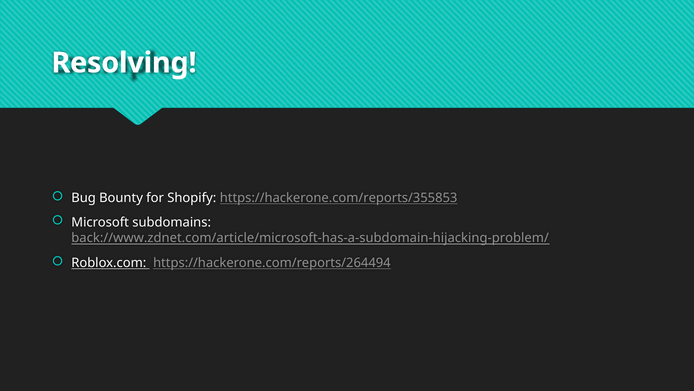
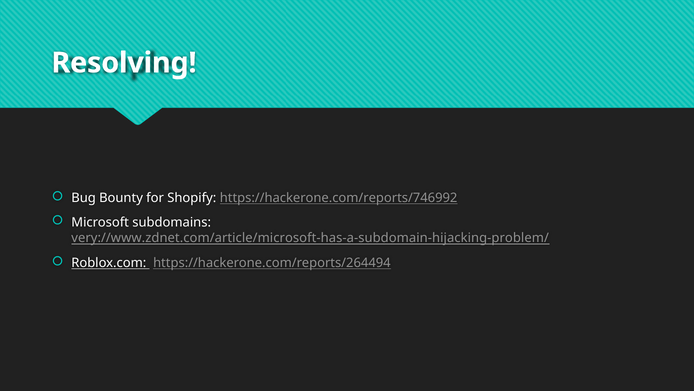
https://hackerone.com/reports/355853: https://hackerone.com/reports/355853 -> https://hackerone.com/reports/746992
back://www.zdnet.com/article/microsoft-has-a-subdomain-hijacking-problem/: back://www.zdnet.com/article/microsoft-has-a-subdomain-hijacking-problem/ -> very://www.zdnet.com/article/microsoft-has-a-subdomain-hijacking-problem/
